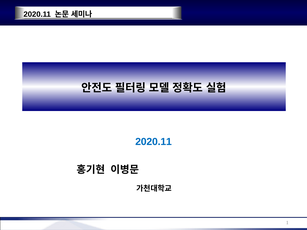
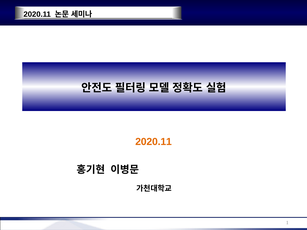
2020.11 at (154, 142) colour: blue -> orange
